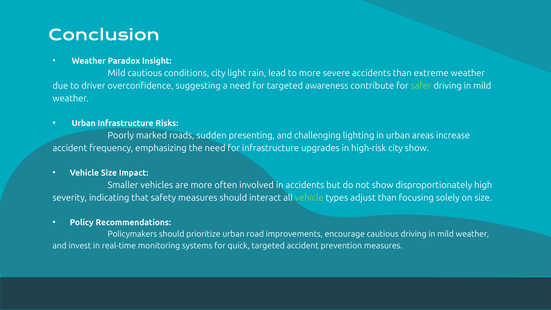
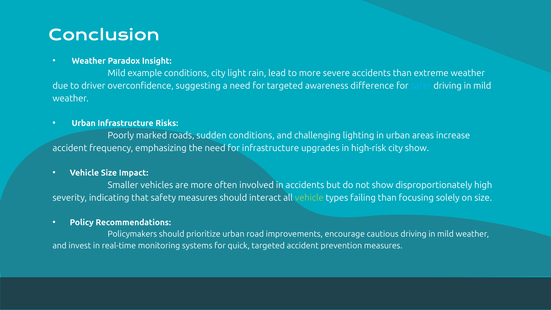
Mild cautious: cautious -> example
contribute: contribute -> difference
safer colour: light green -> light blue
sudden presenting: presenting -> conditions
adjust: adjust -> failing
